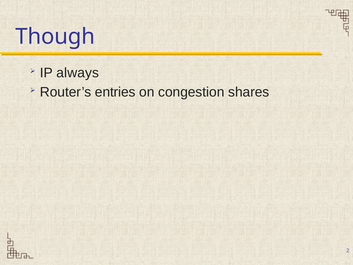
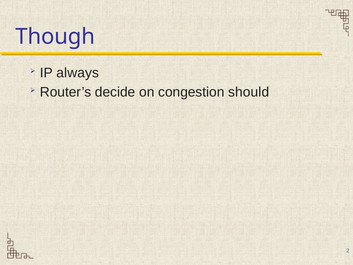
entries: entries -> decide
shares: shares -> should
